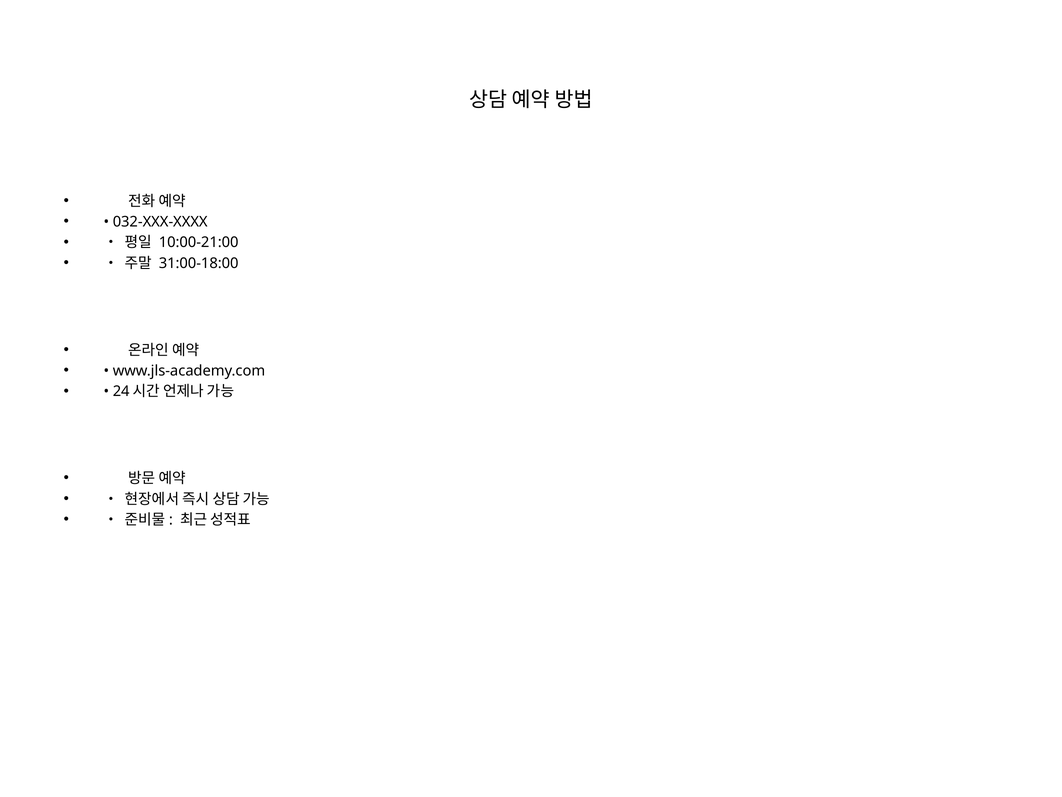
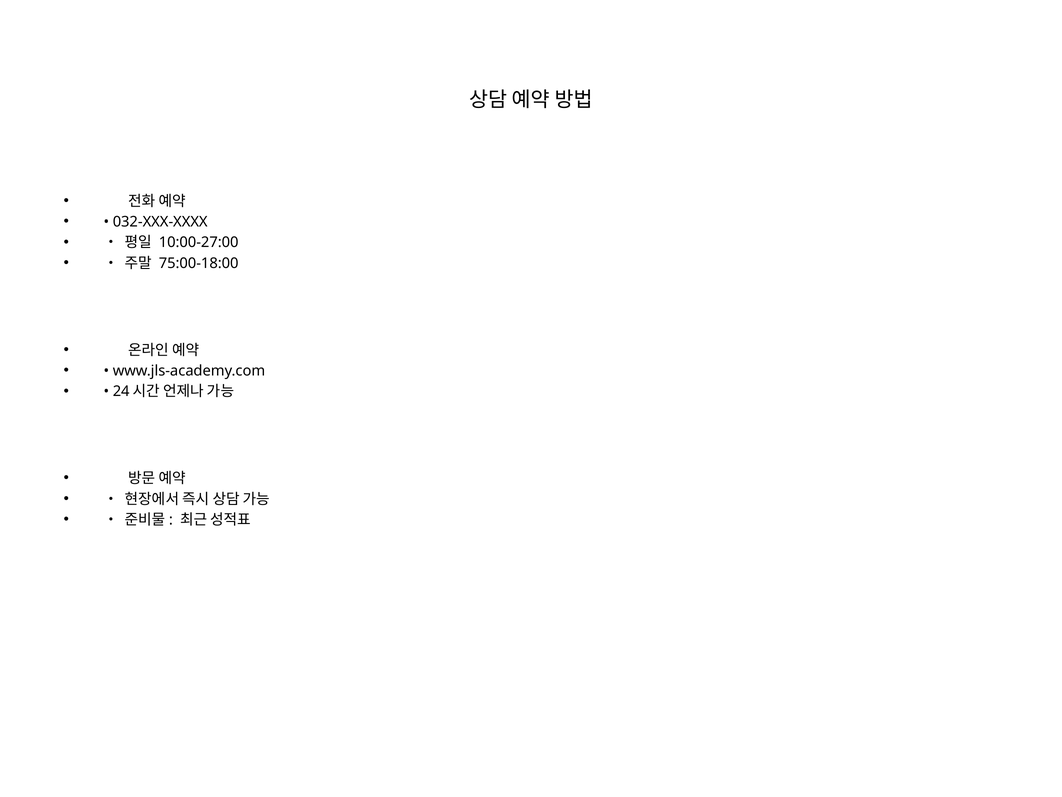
10:00-21:00: 10:00-21:00 -> 10:00-27:00
31:00-18:00: 31:00-18:00 -> 75:00-18:00
